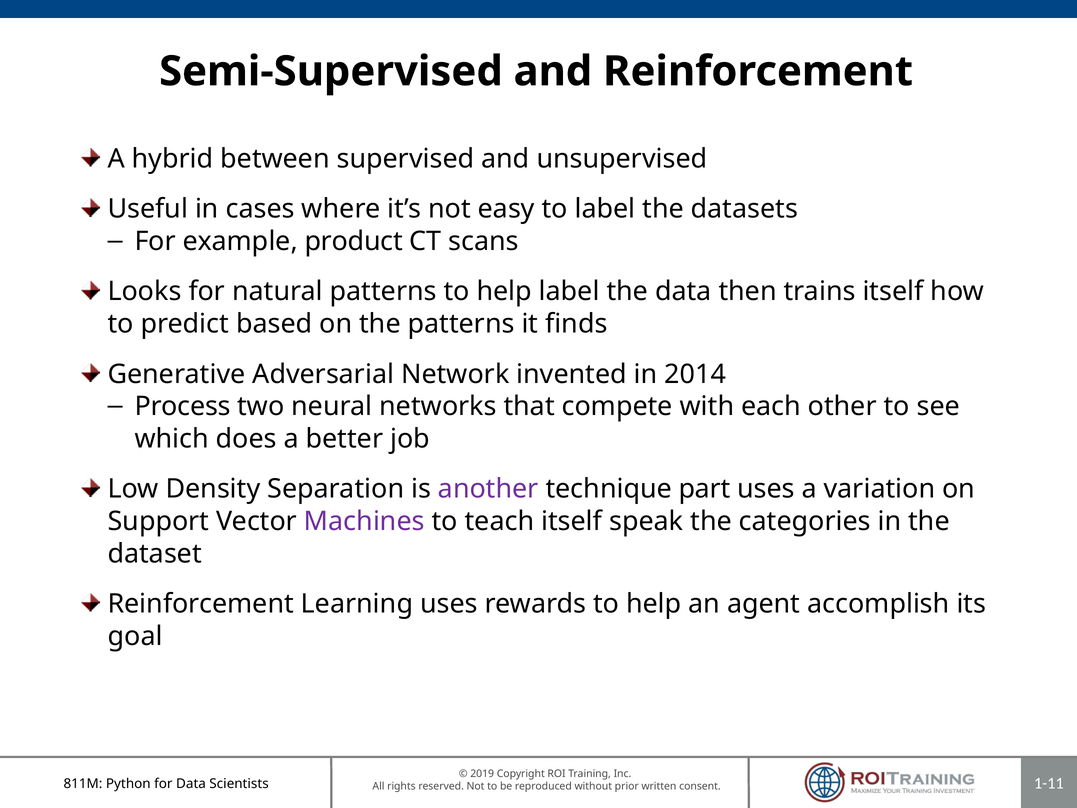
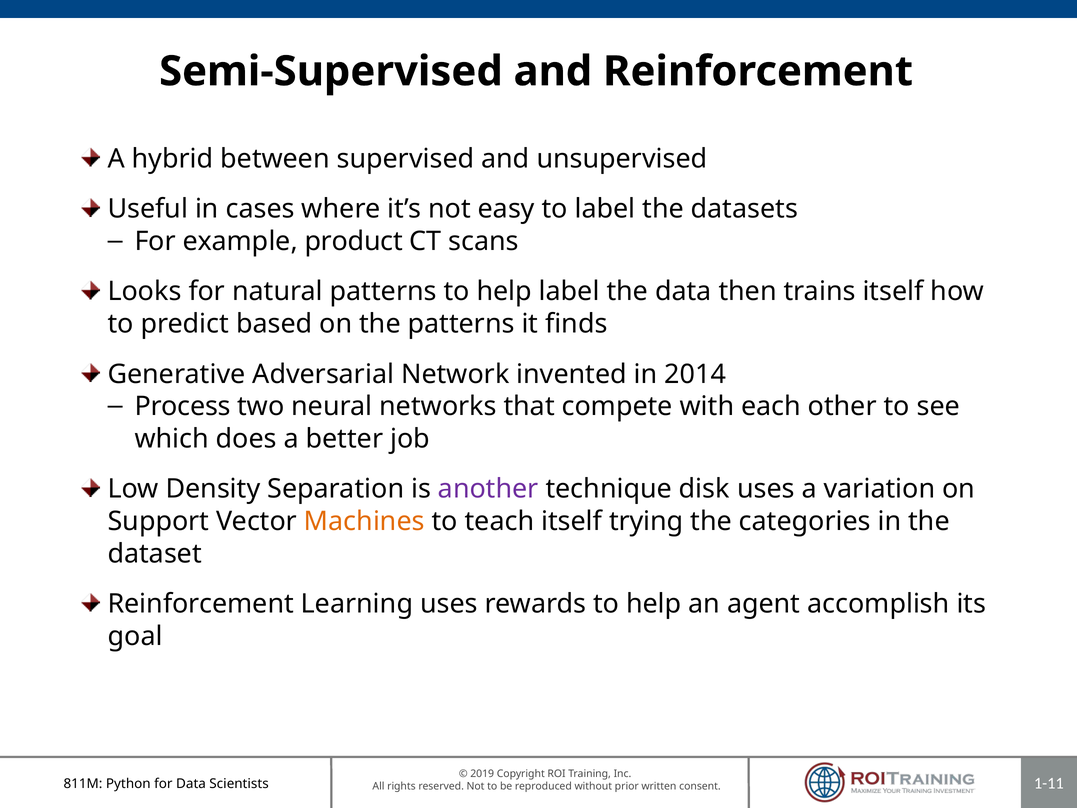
part: part -> disk
Machines colour: purple -> orange
speak: speak -> trying
